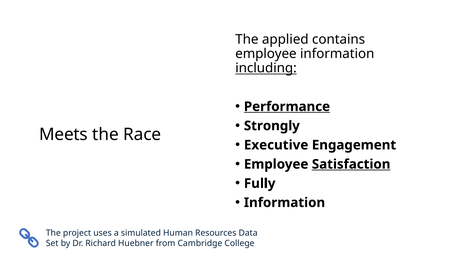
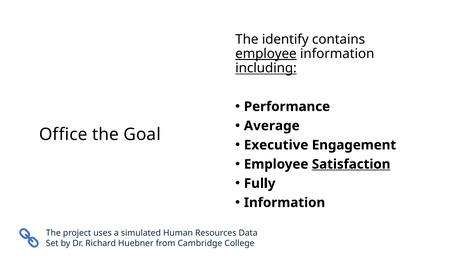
applied: applied -> identify
employee at (266, 54) underline: none -> present
Performance underline: present -> none
Strongly: Strongly -> Average
Meets: Meets -> Office
Race: Race -> Goal
